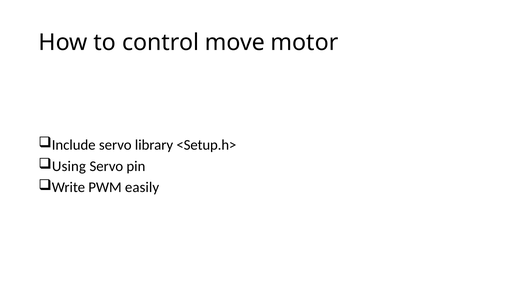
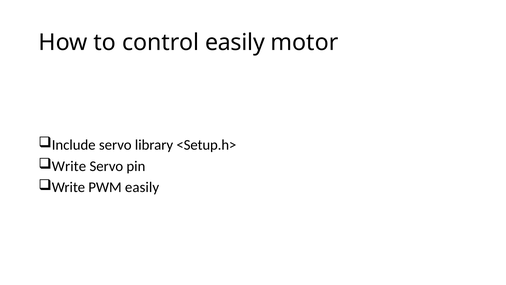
control move: move -> easily
Using at (69, 166): Using -> Write
